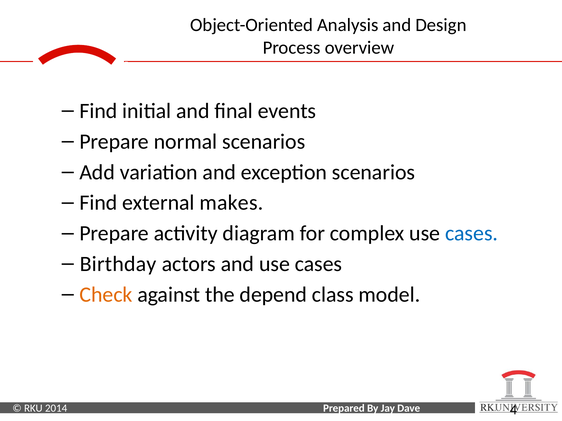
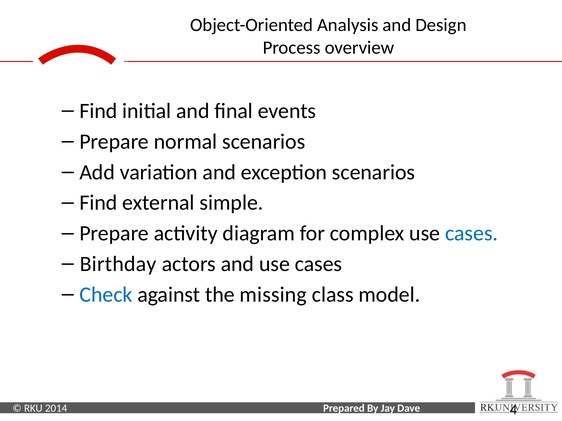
makes: makes -> simple
Check colour: orange -> blue
depend: depend -> missing
